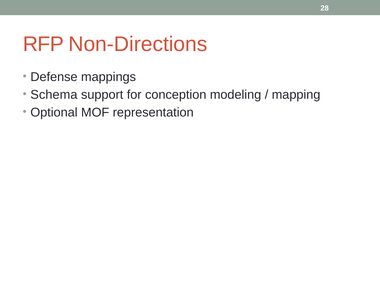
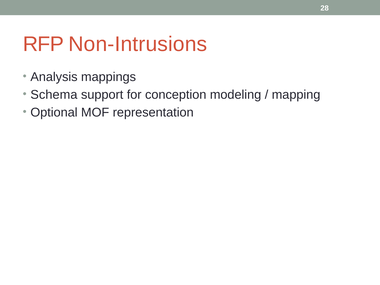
Non-Directions: Non-Directions -> Non-Intrusions
Defense: Defense -> Analysis
